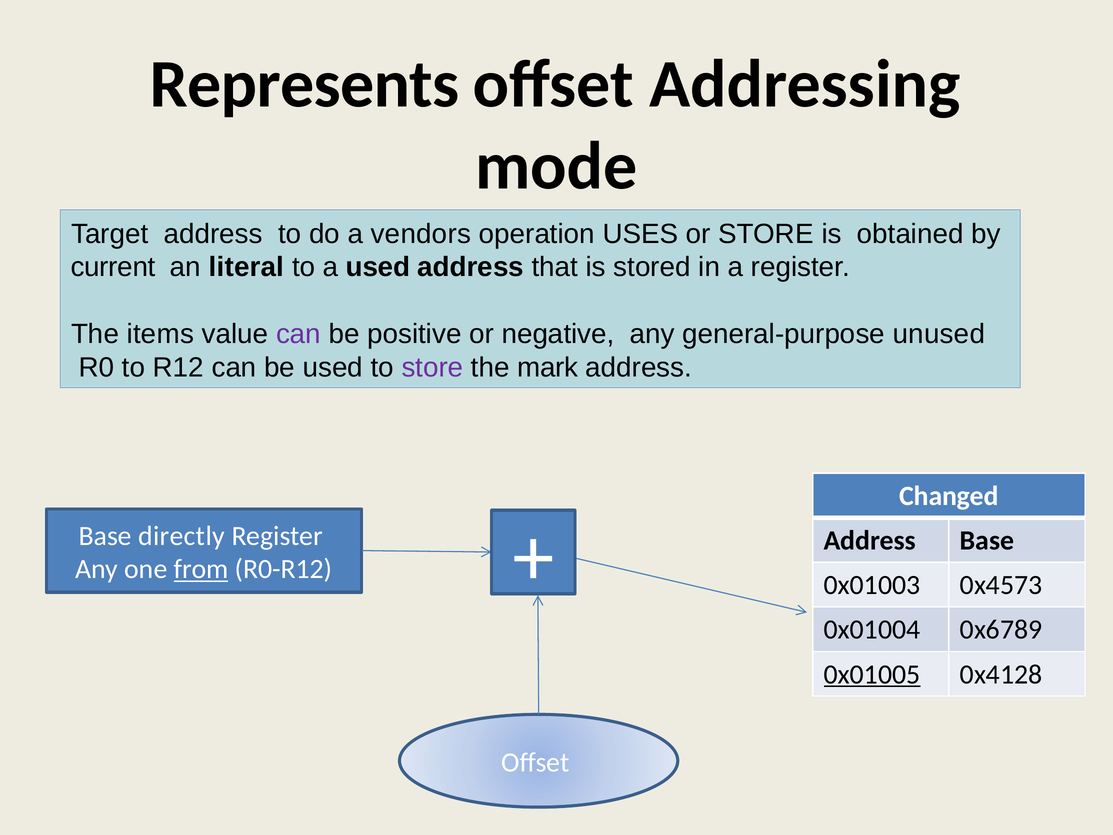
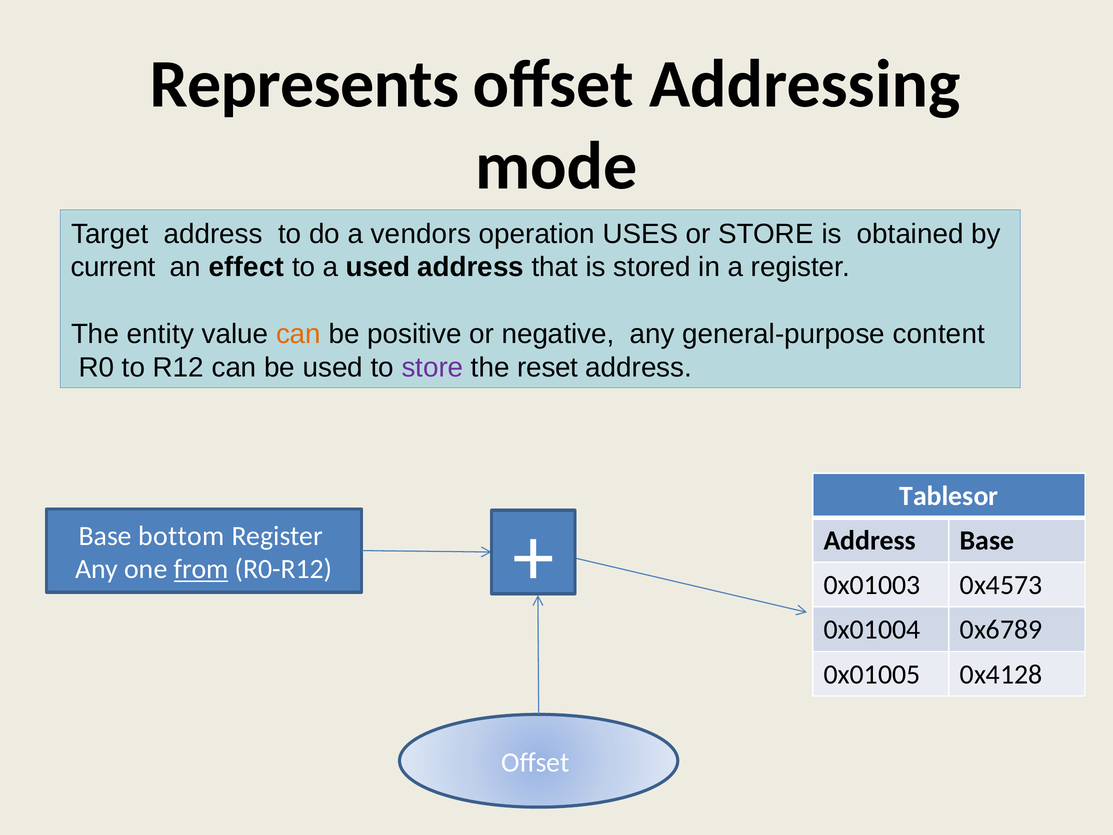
literal: literal -> effect
items: items -> entity
can at (298, 334) colour: purple -> orange
unused: unused -> content
mark: mark -> reset
Changed: Changed -> Tablesor
directly: directly -> bottom
0x01005 underline: present -> none
